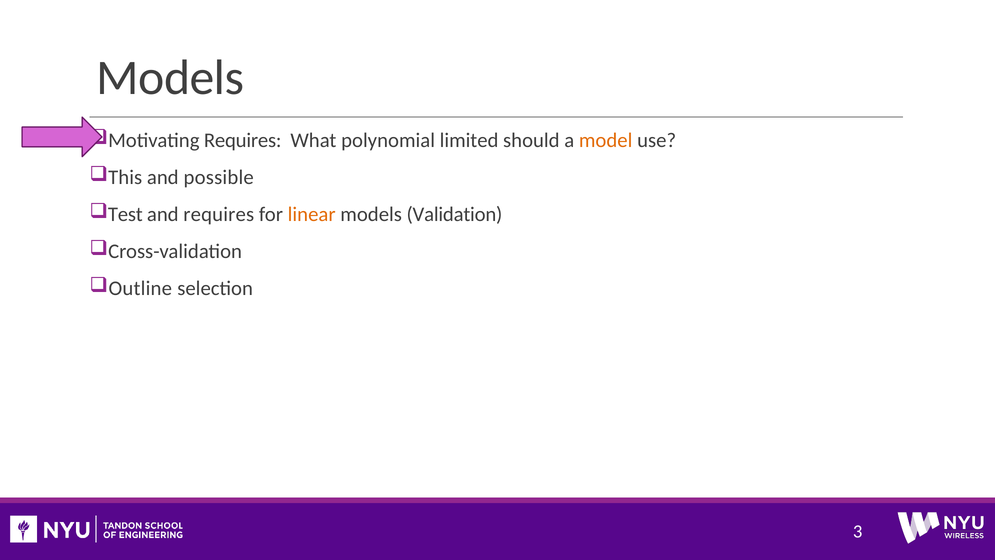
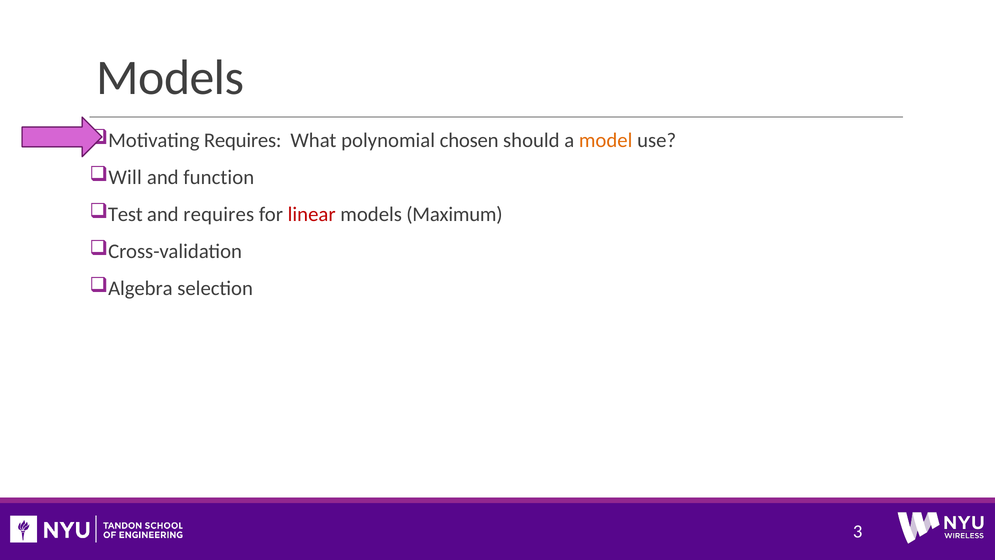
limited: limited -> chosen
This: This -> Will
possible: possible -> function
linear colour: orange -> red
Validation: Validation -> Maximum
Outline: Outline -> Algebra
